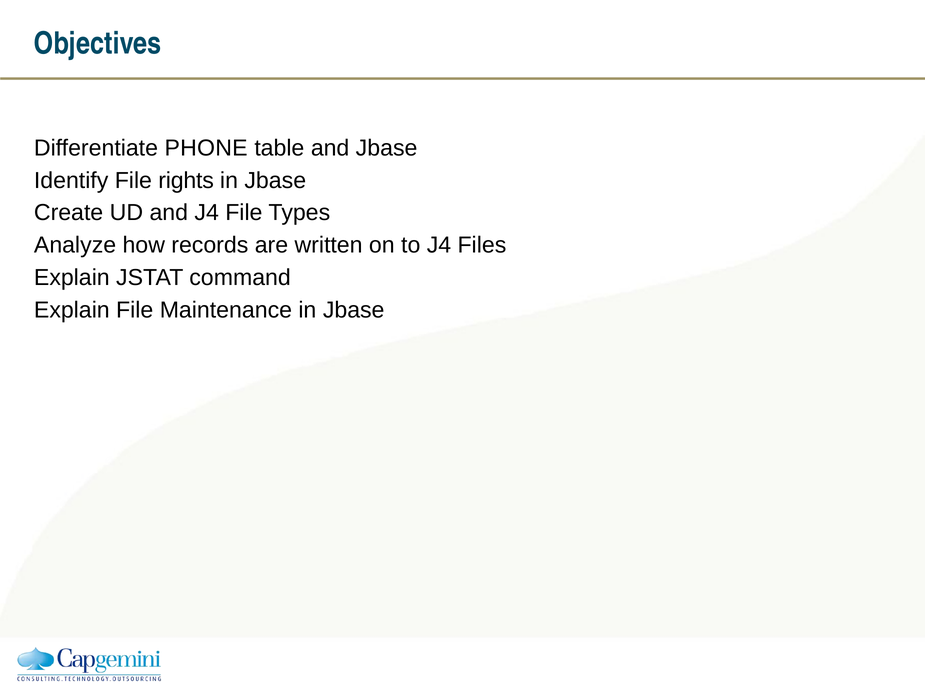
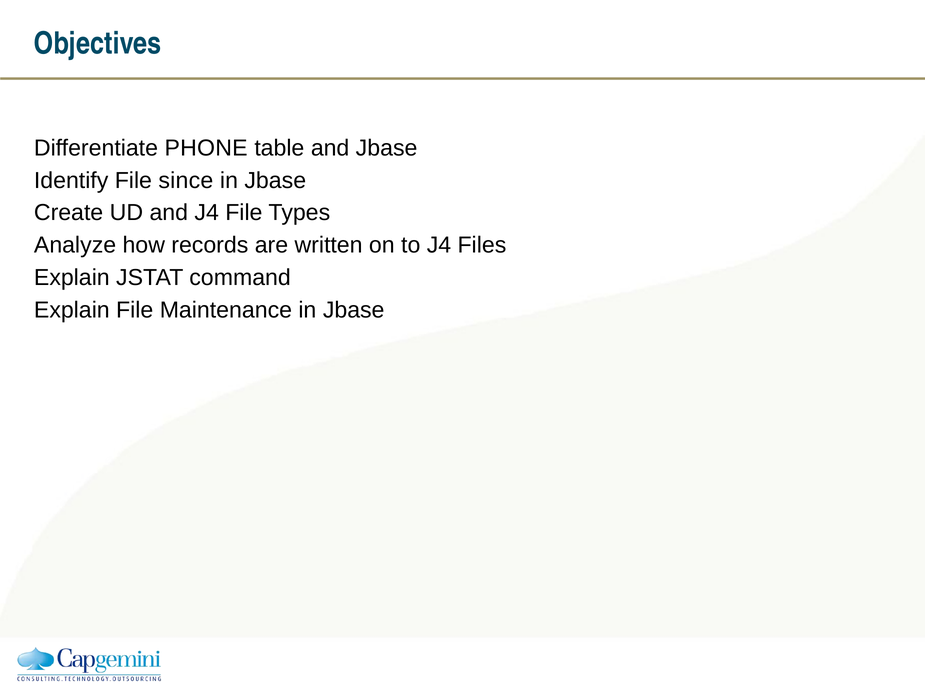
rights: rights -> since
